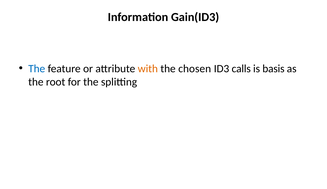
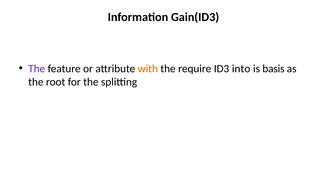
The at (37, 68) colour: blue -> purple
chosen: chosen -> require
calls: calls -> into
